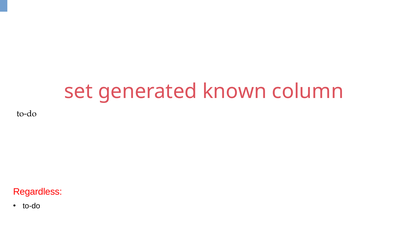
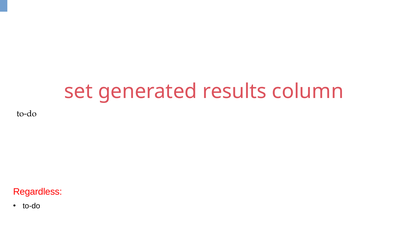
known: known -> results
